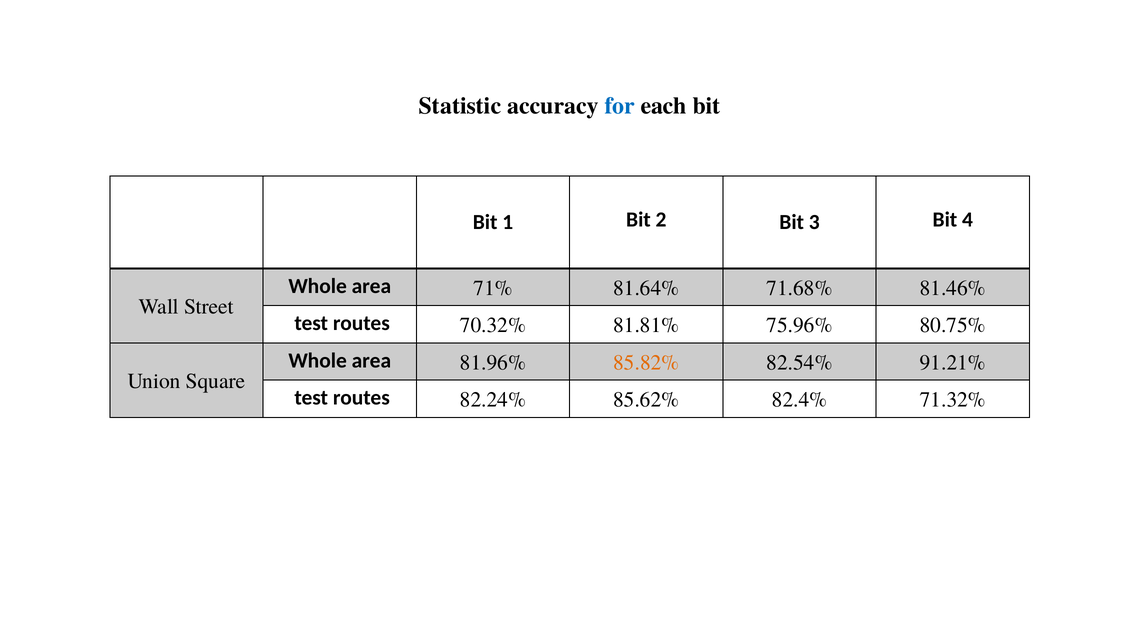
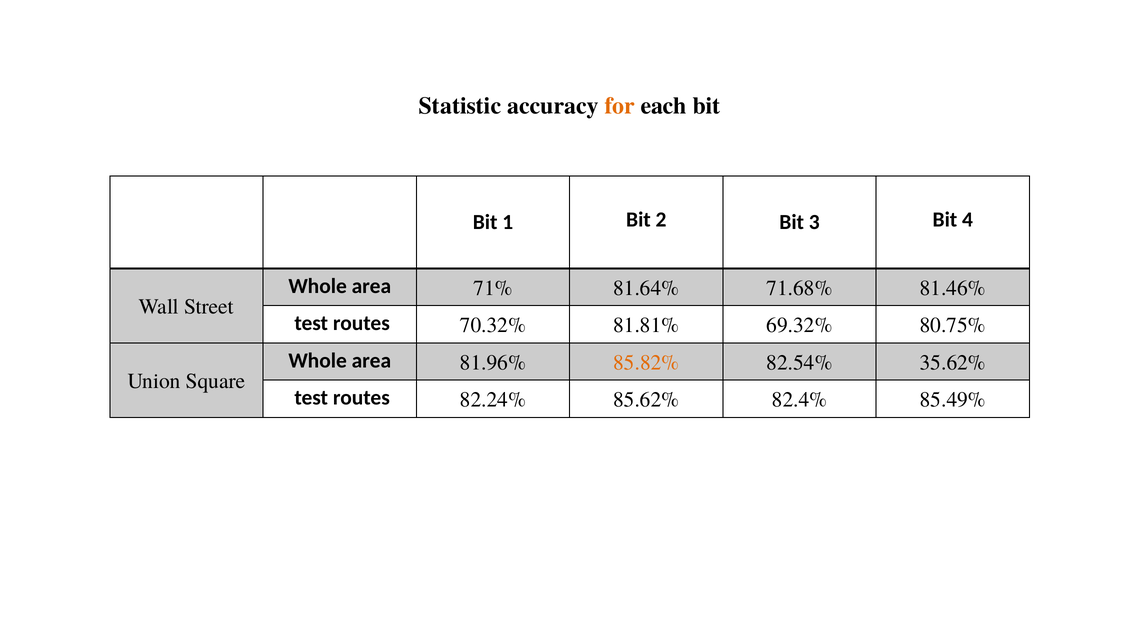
for colour: blue -> orange
75.96%: 75.96% -> 69.32%
91.21%: 91.21% -> 35.62%
71.32%: 71.32% -> 85.49%
